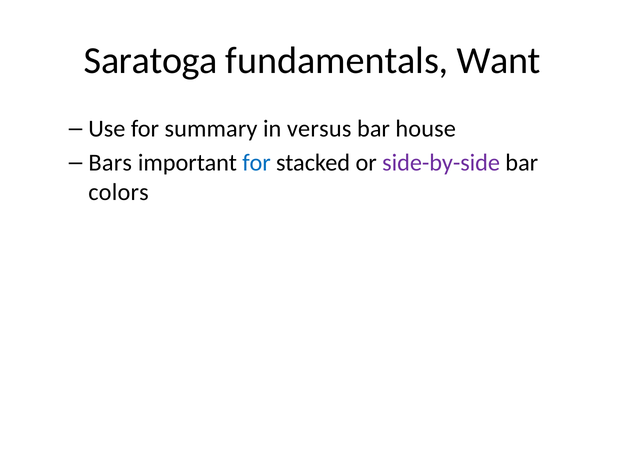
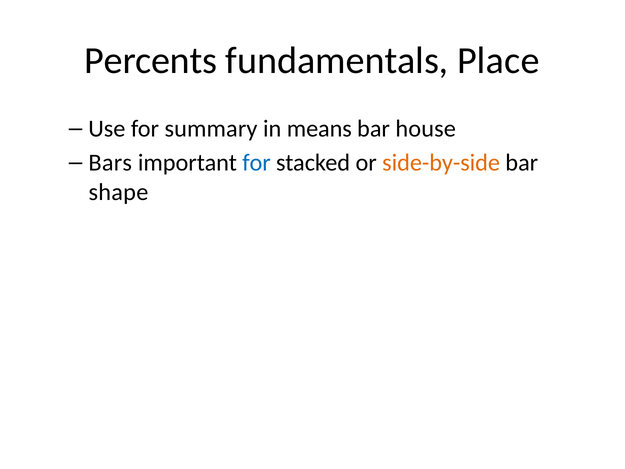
Saratoga: Saratoga -> Percents
Want: Want -> Place
versus: versus -> means
side-by-side colour: purple -> orange
colors: colors -> shape
